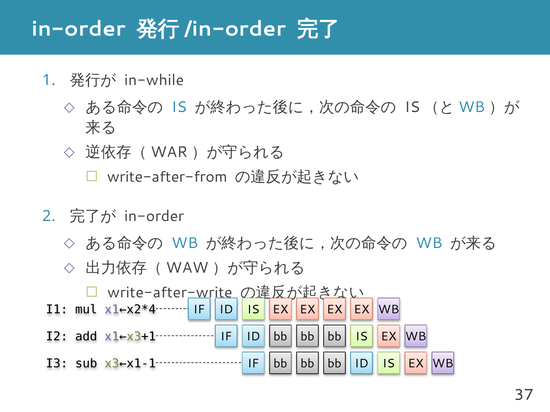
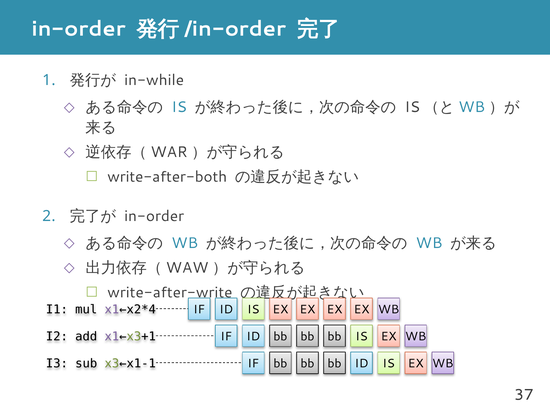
write-after-from: write-after-from -> write-after-both
